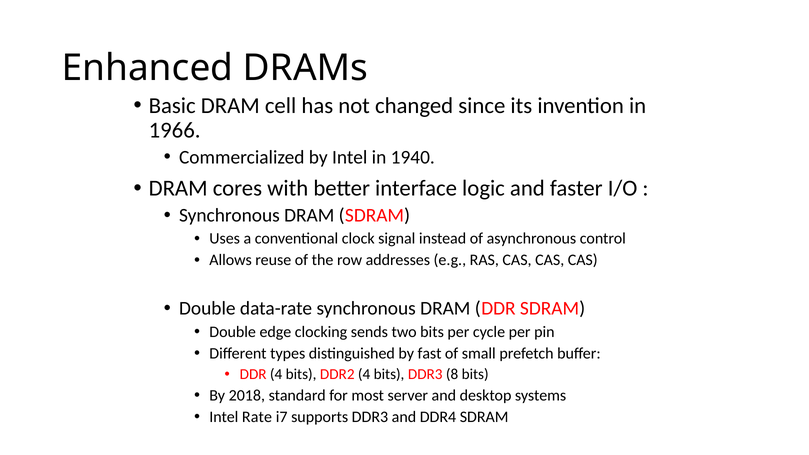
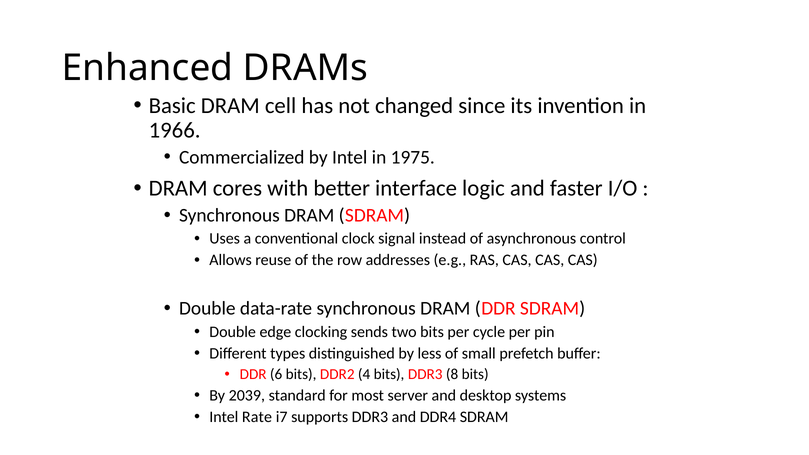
1940: 1940 -> 1975
fast: fast -> less
DDR 4: 4 -> 6
2018: 2018 -> 2039
